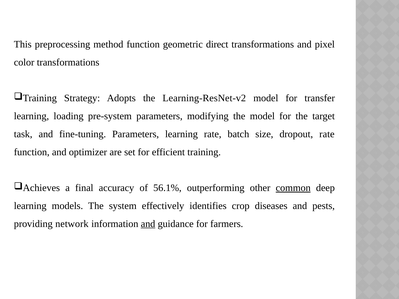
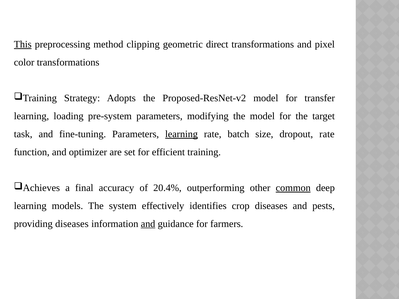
This underline: none -> present
method function: function -> clipping
Learning-ResNet-v2: Learning-ResNet-v2 -> Proposed-ResNet-v2
learning at (181, 134) underline: none -> present
56.1%: 56.1% -> 20.4%
providing network: network -> diseases
